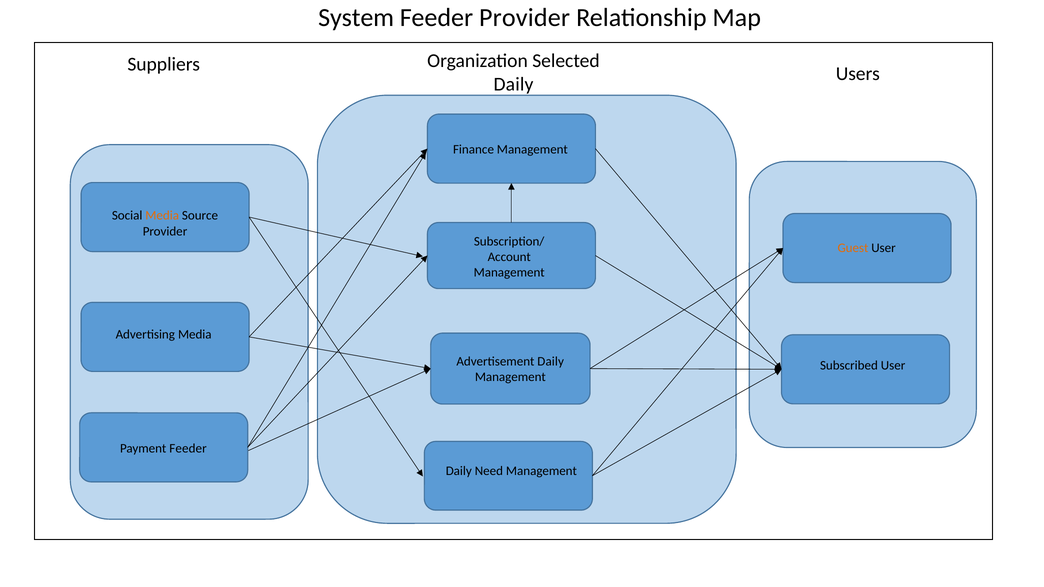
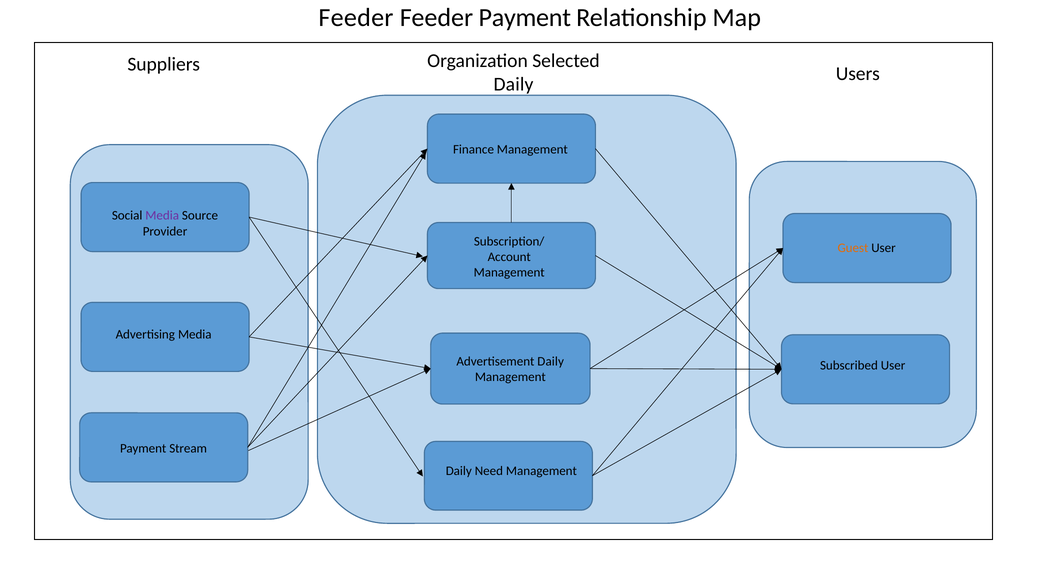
System at (356, 18): System -> Feeder
Feeder Provider: Provider -> Payment
Media at (162, 216) colour: orange -> purple
Payment Feeder: Feeder -> Stream
